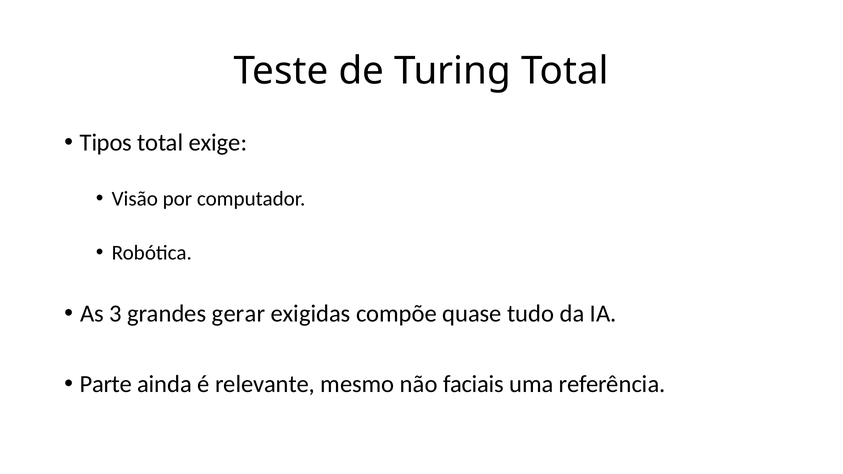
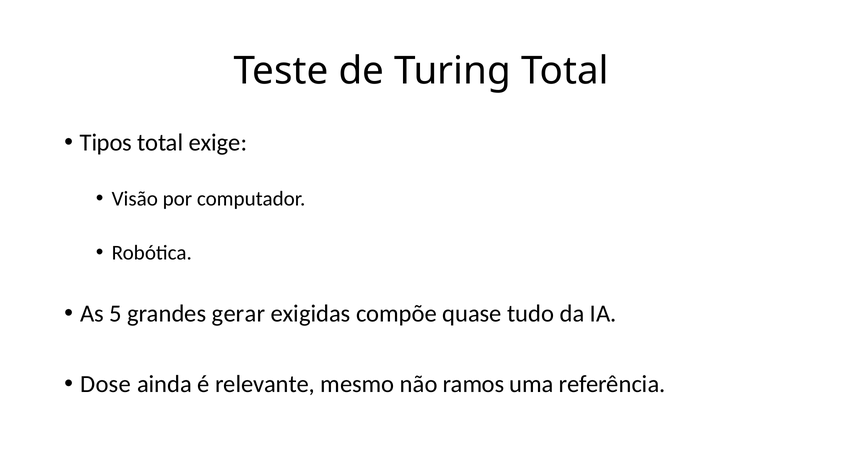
3: 3 -> 5
Parte: Parte -> Dose
faciais: faciais -> ramos
